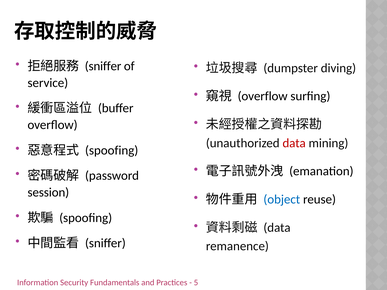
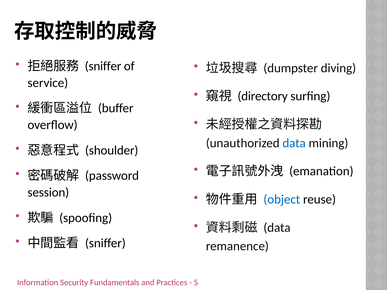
overflow at (263, 96): overflow -> directory
data at (294, 143) colour: red -> blue
spoofing at (112, 150): spoofing -> shoulder
